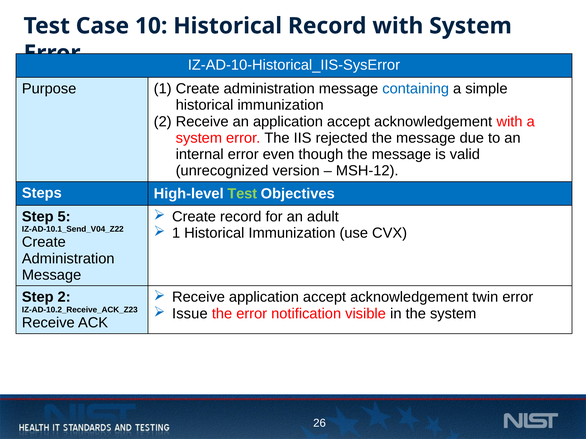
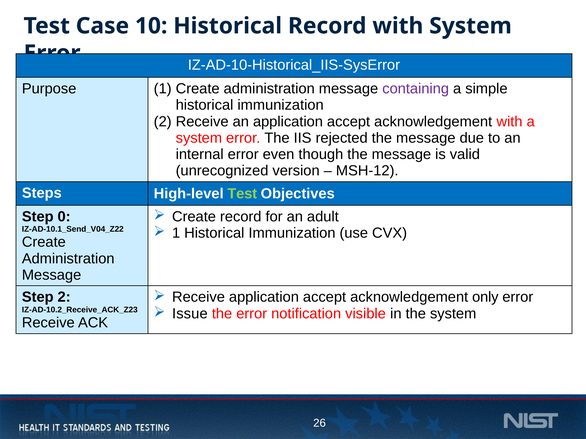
containing colour: blue -> purple
5: 5 -> 0
twin: twin -> only
